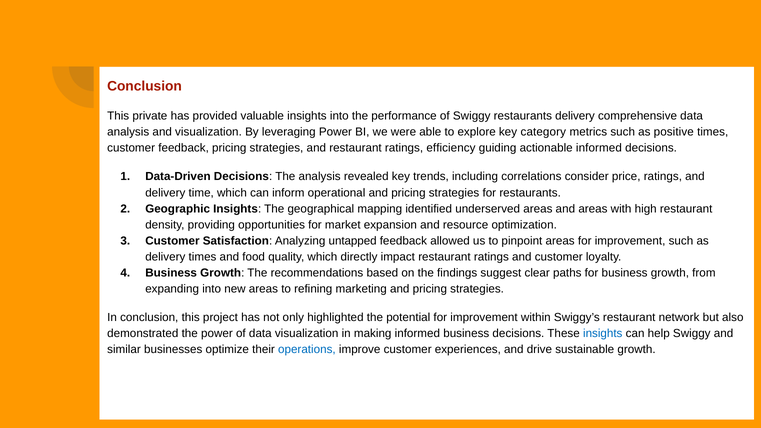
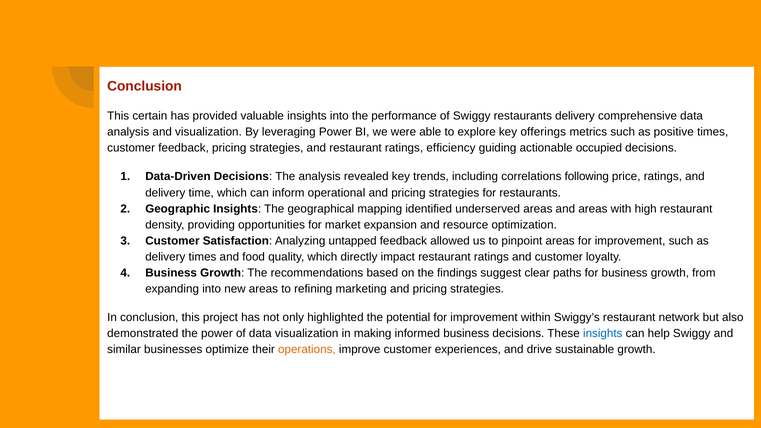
private: private -> certain
category: category -> offerings
actionable informed: informed -> occupied
consider: consider -> following
operations colour: blue -> orange
